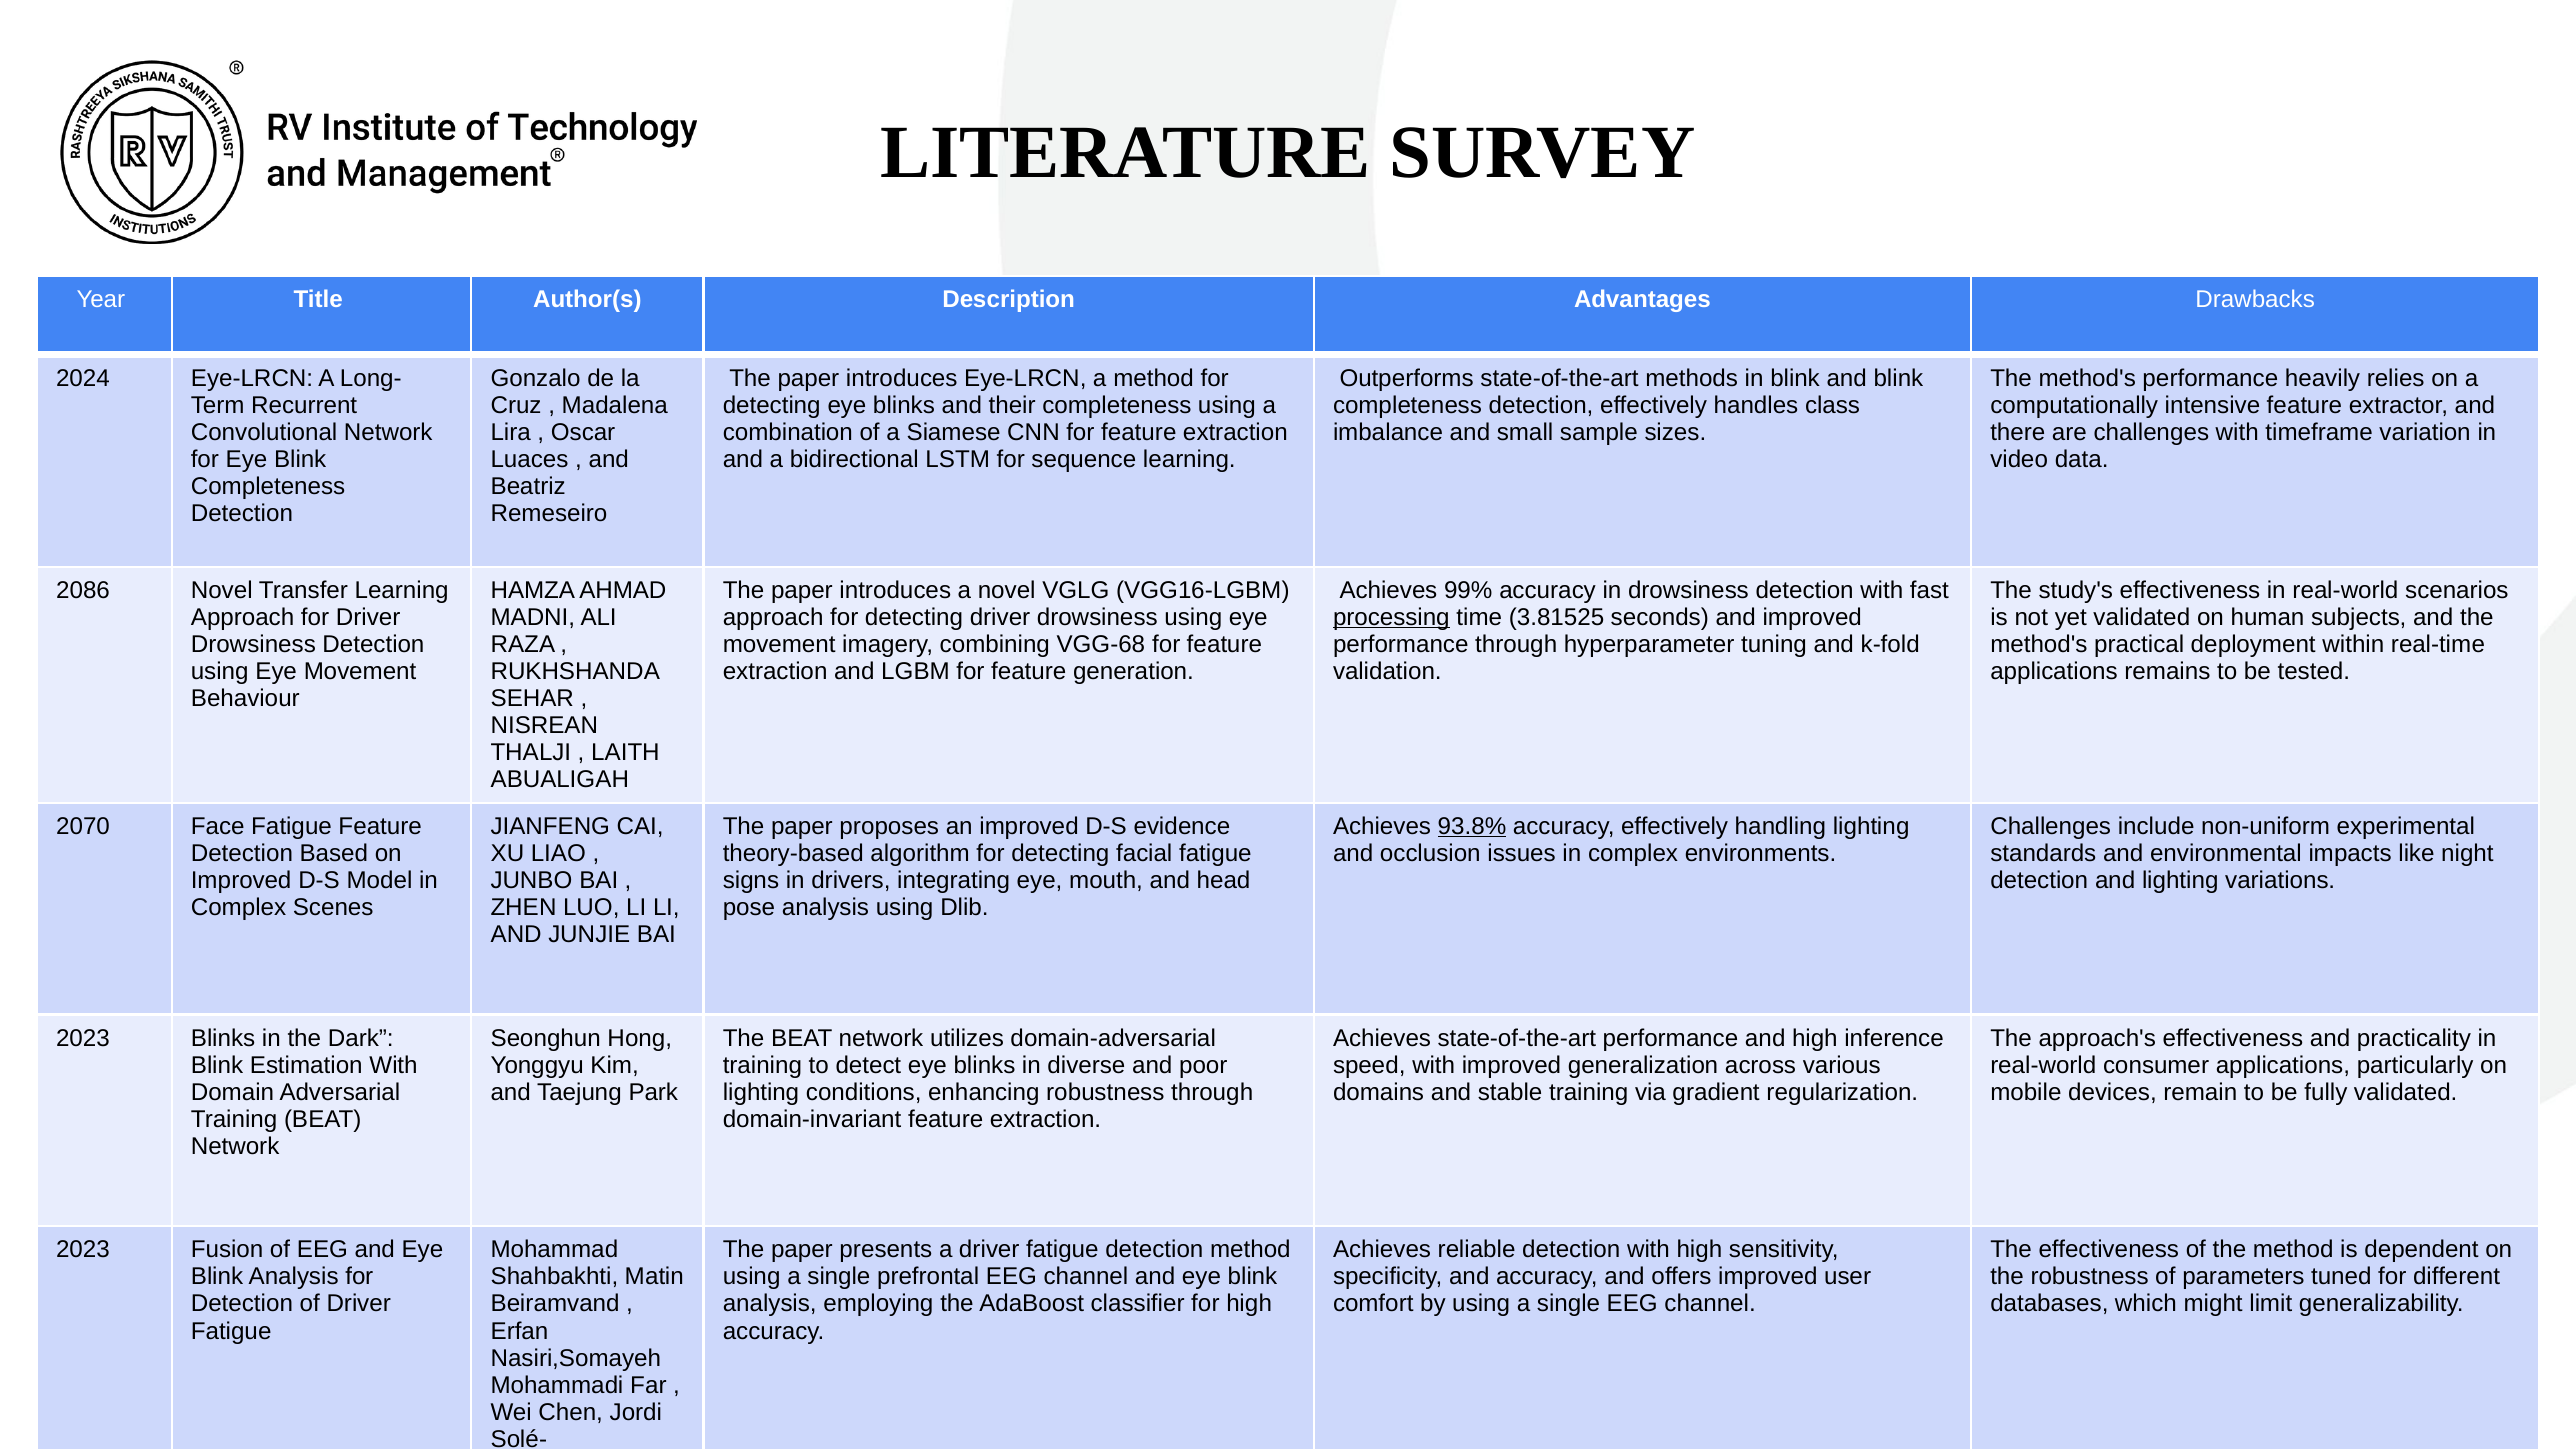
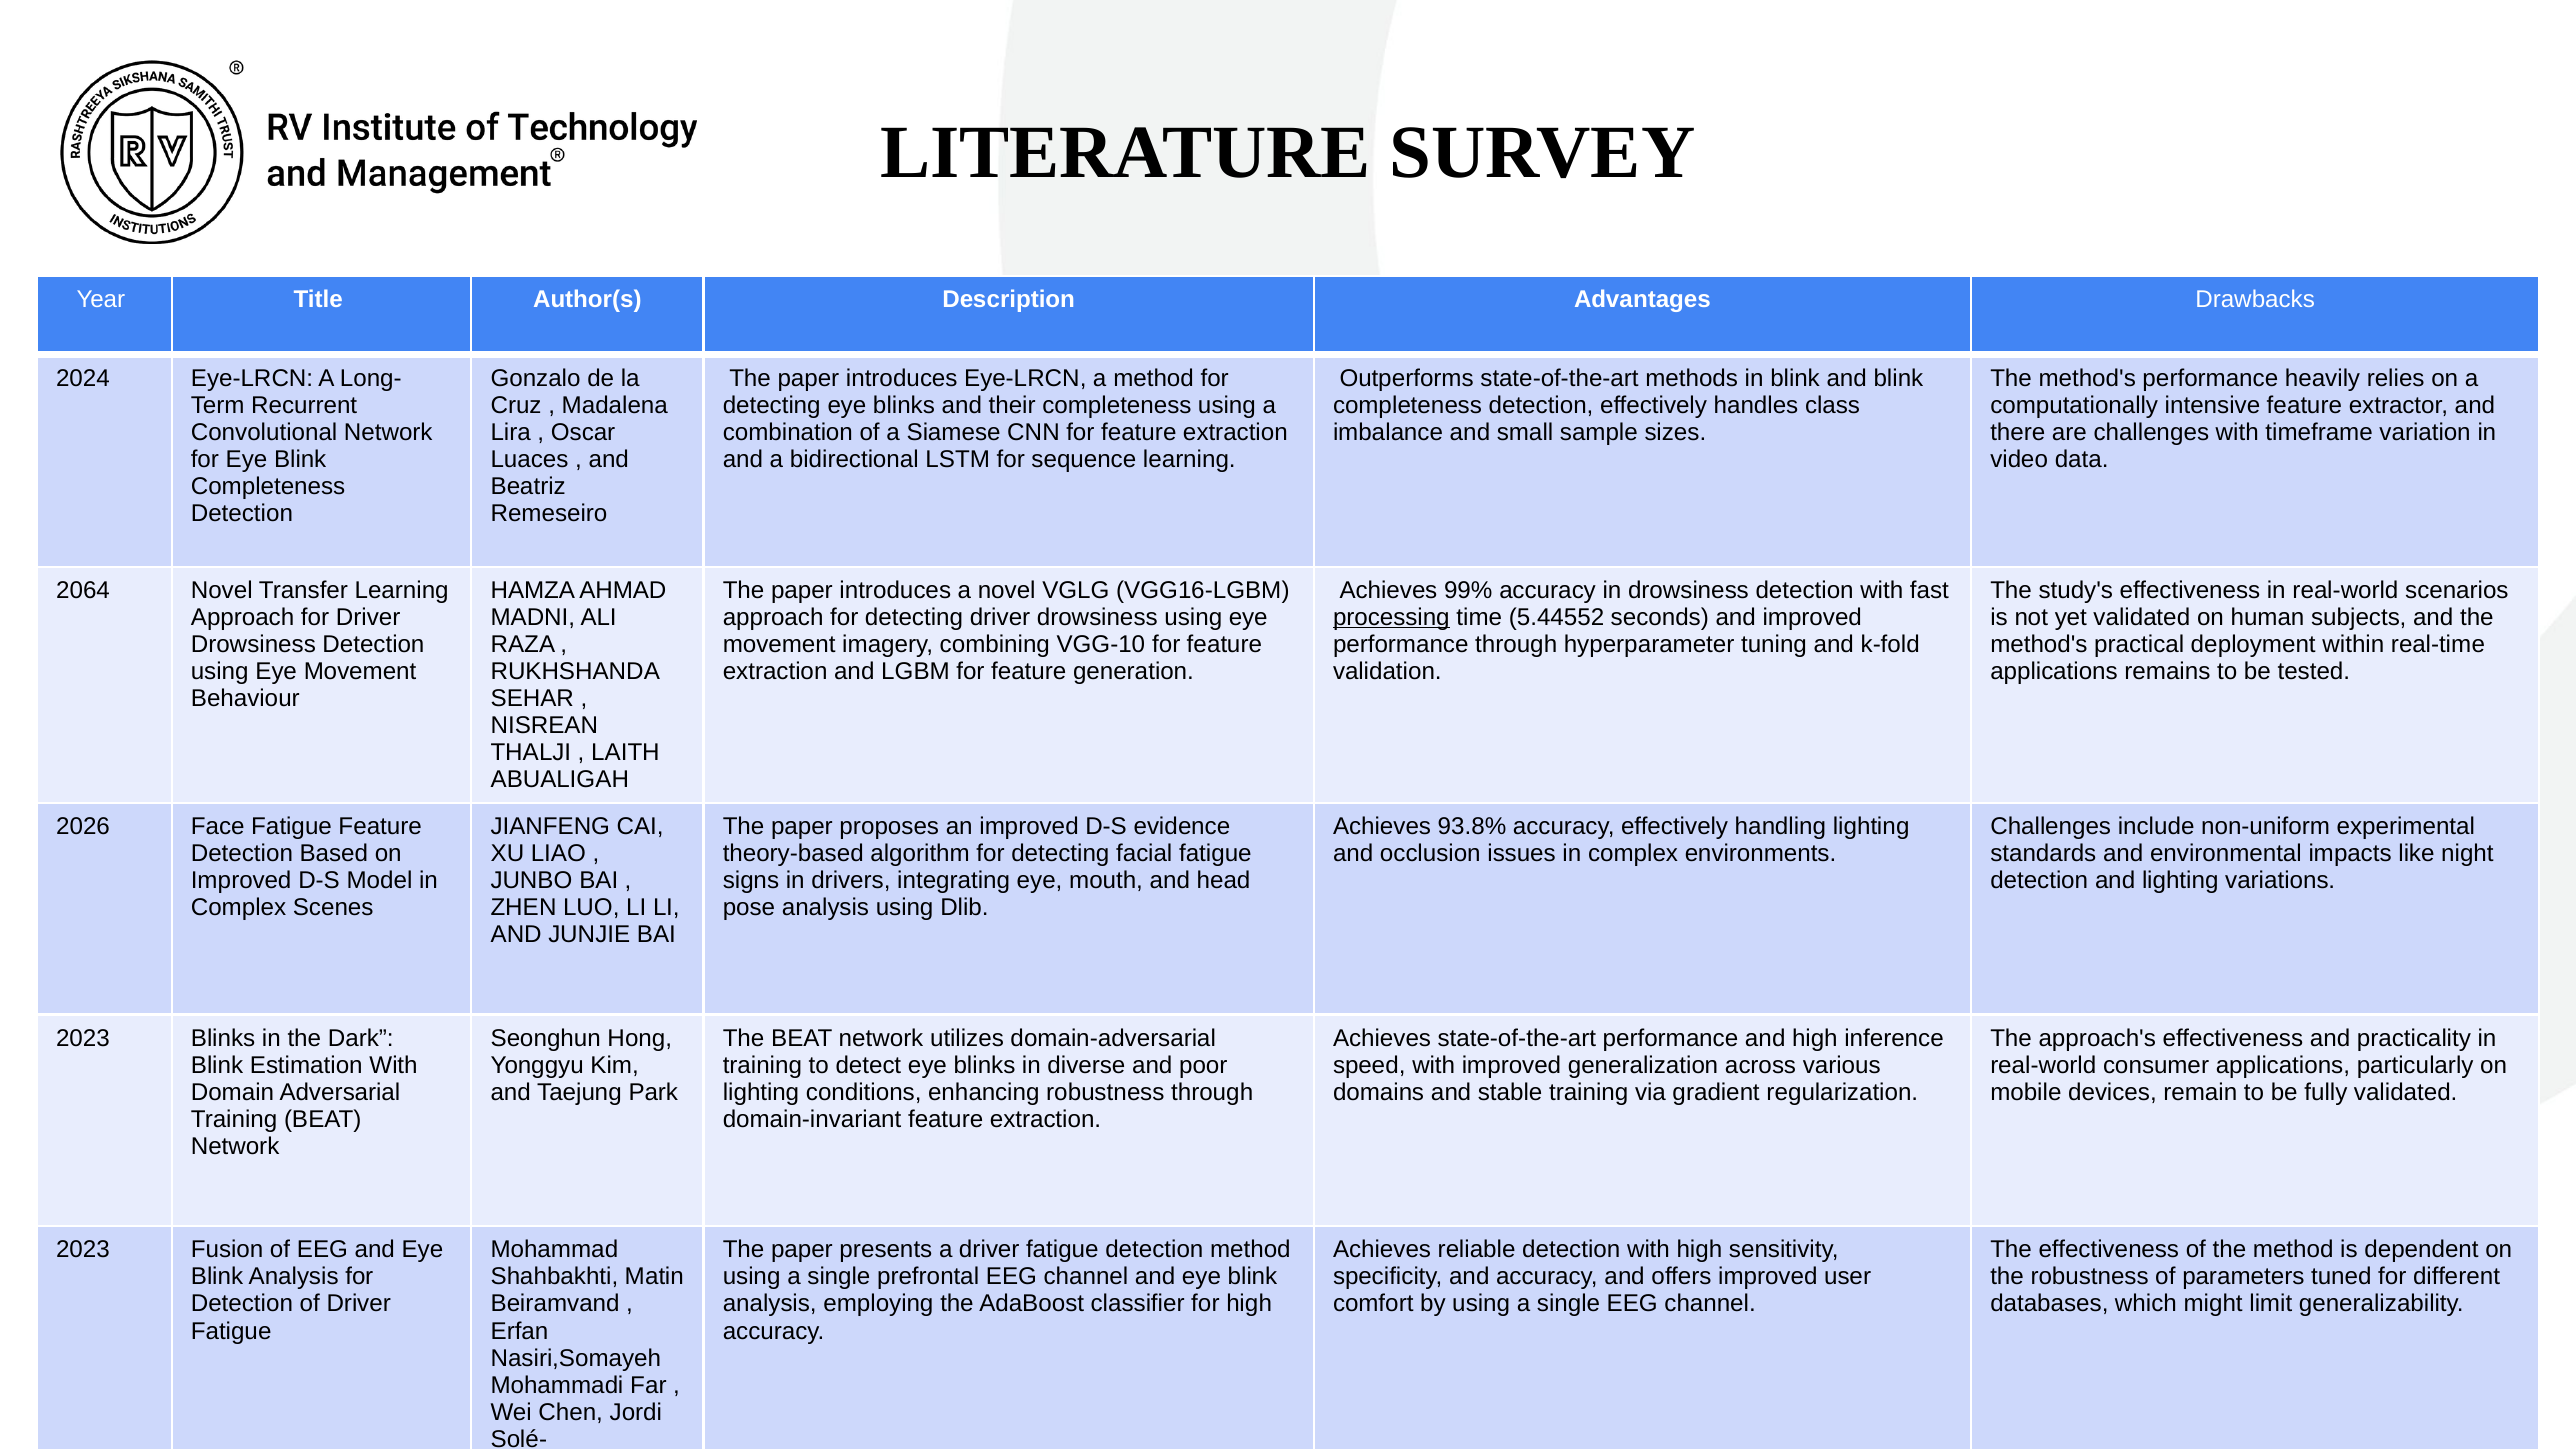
2086: 2086 -> 2064
3.81525: 3.81525 -> 5.44552
VGG-68: VGG-68 -> VGG-10
2070: 2070 -> 2026
93.8% underline: present -> none
